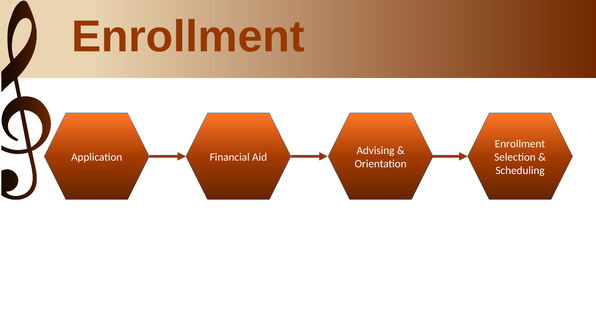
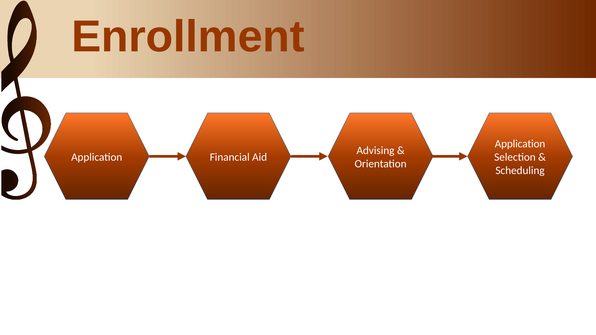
Enrollment at (520, 144): Enrollment -> Application
